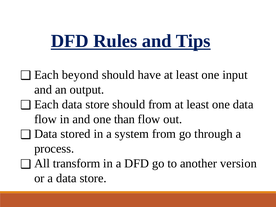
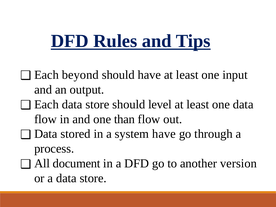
should from: from -> level
system from: from -> have
transform: transform -> document
